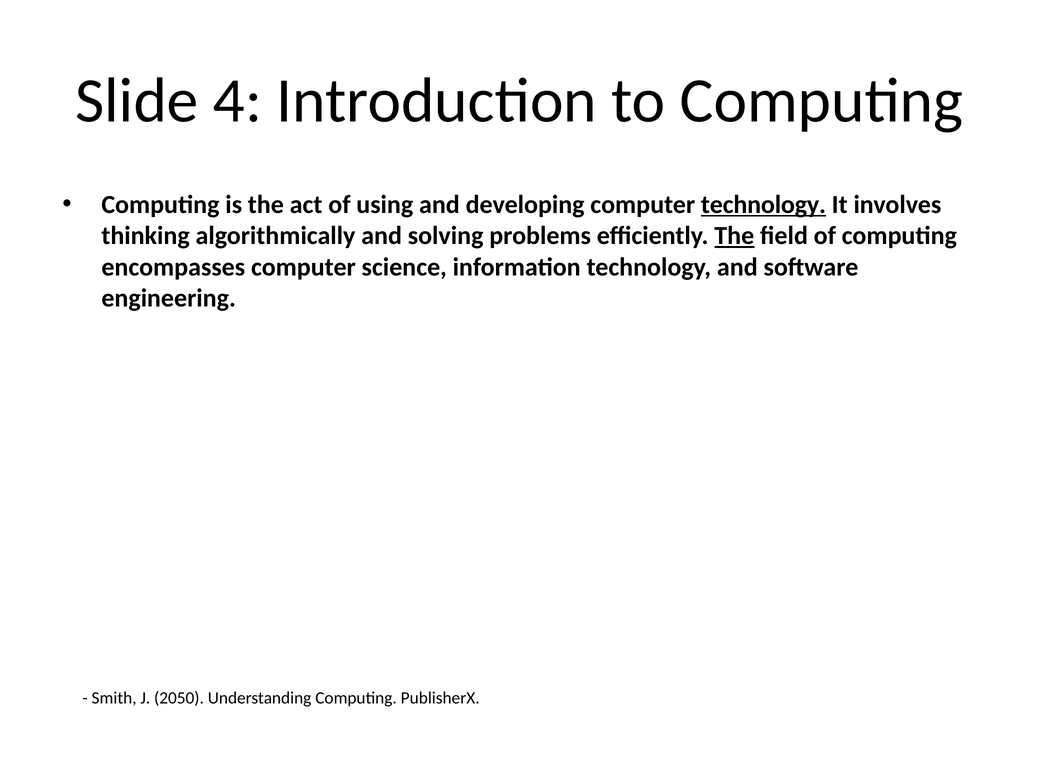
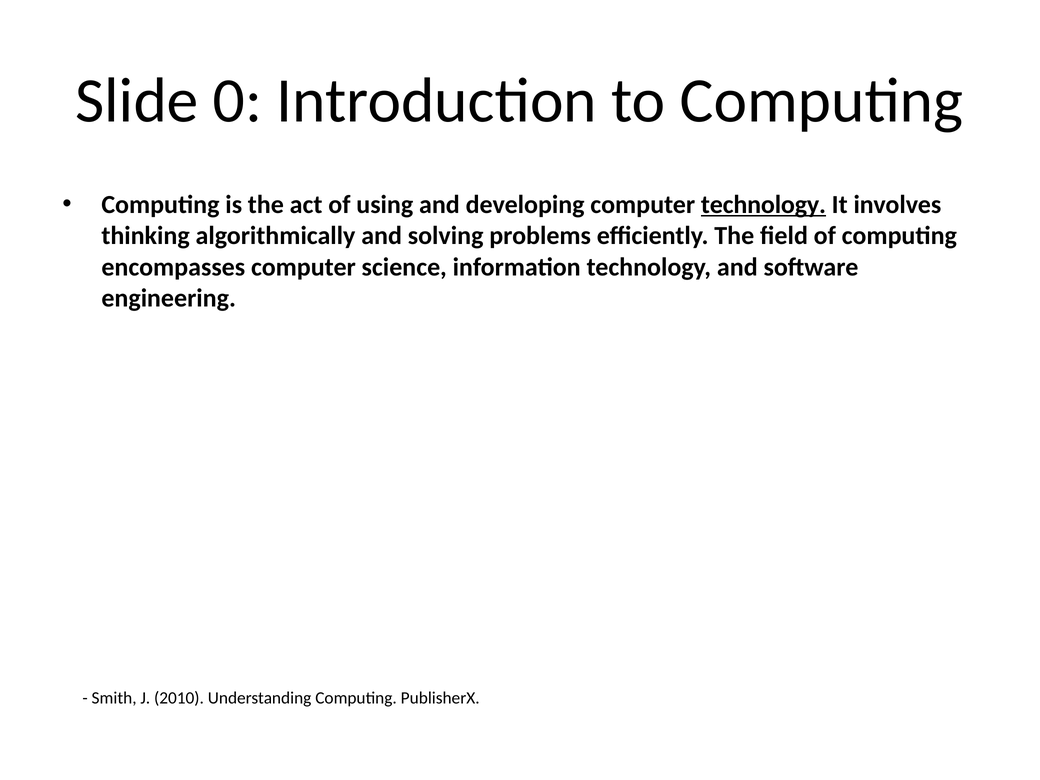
4: 4 -> 0
The at (734, 236) underline: present -> none
2050: 2050 -> 2010
